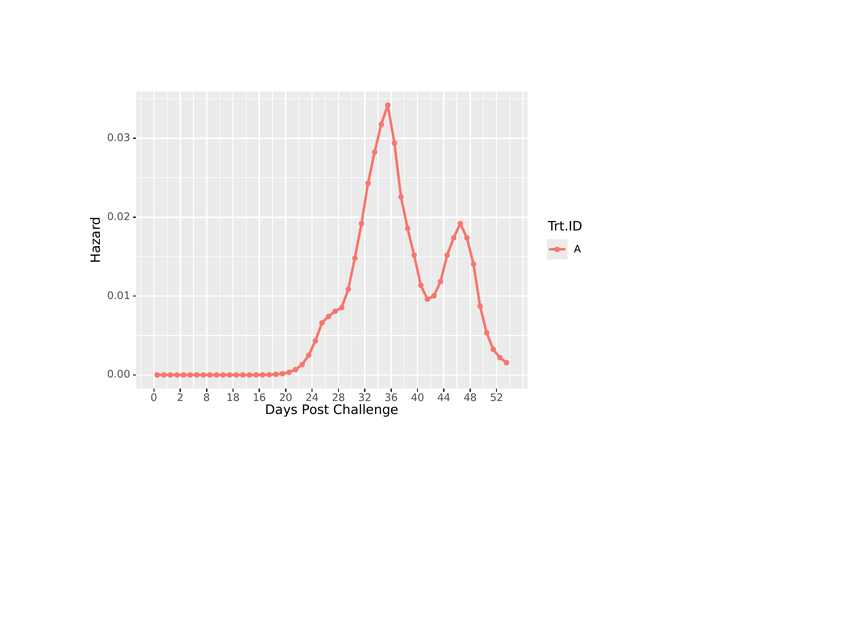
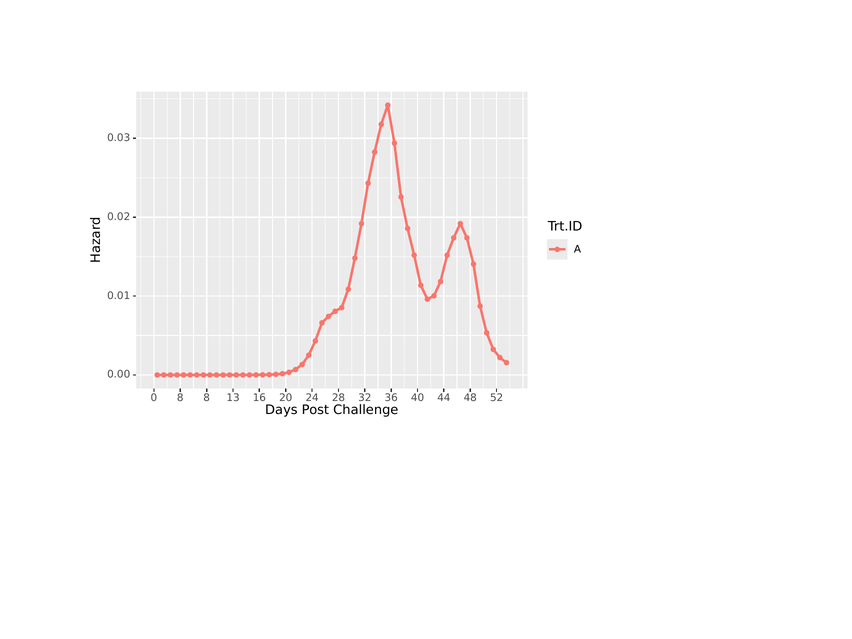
0 2: 2 -> 8
18: 18 -> 13
